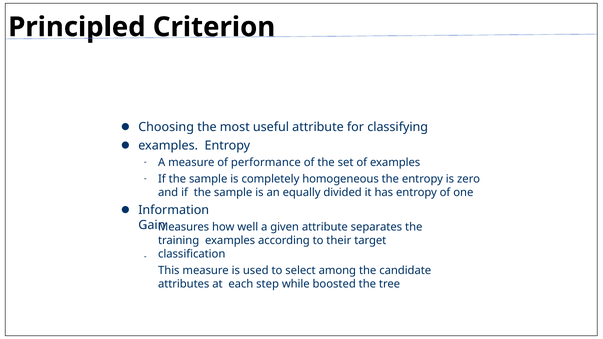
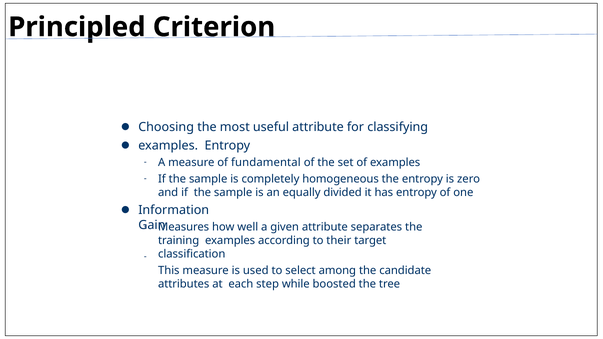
performance: performance -> fundamental
